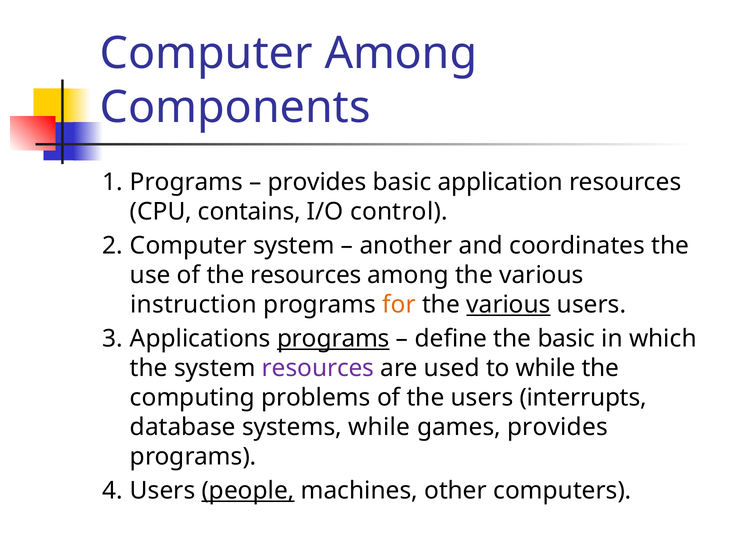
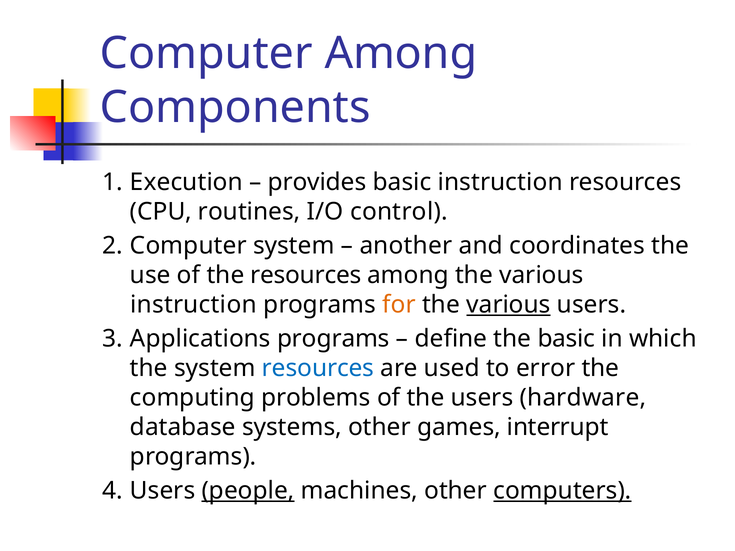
1 Programs: Programs -> Execution
basic application: application -> instruction
contains: contains -> routines
programs at (333, 339) underline: present -> none
resources at (318, 368) colour: purple -> blue
to while: while -> error
interrupts: interrupts -> hardware
systems while: while -> other
games provides: provides -> interrupt
computers underline: none -> present
